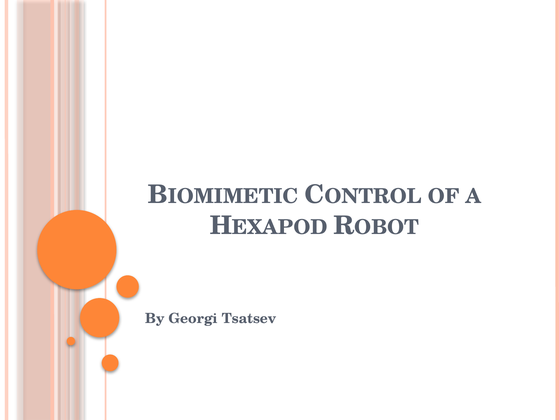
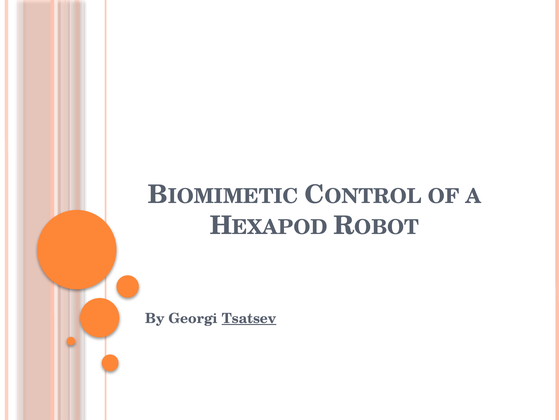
Tsatsev underline: none -> present
